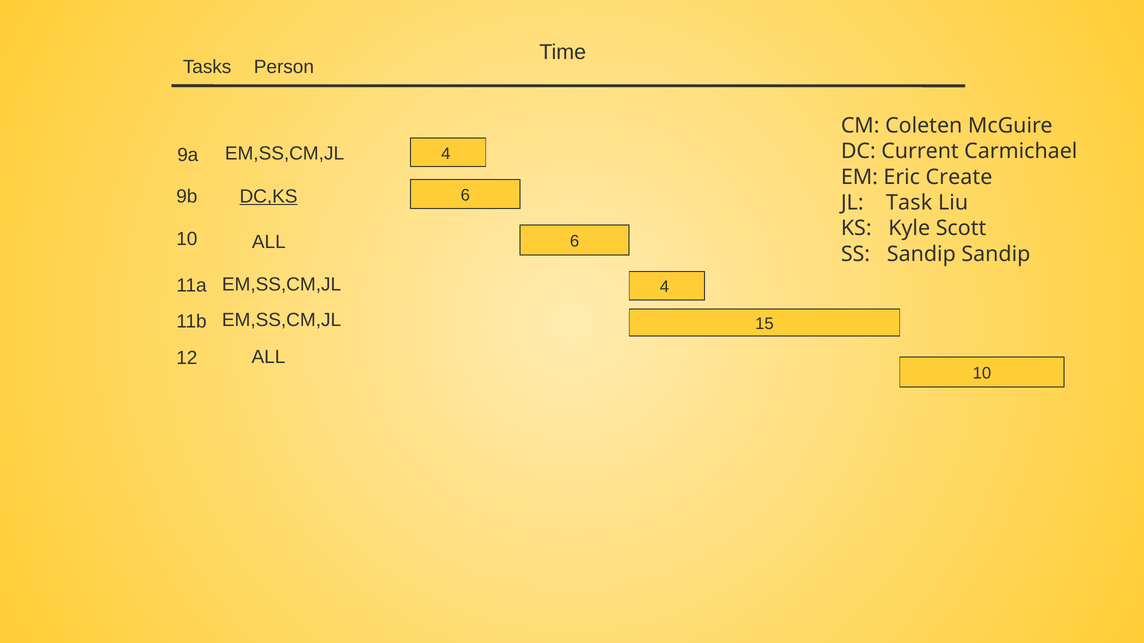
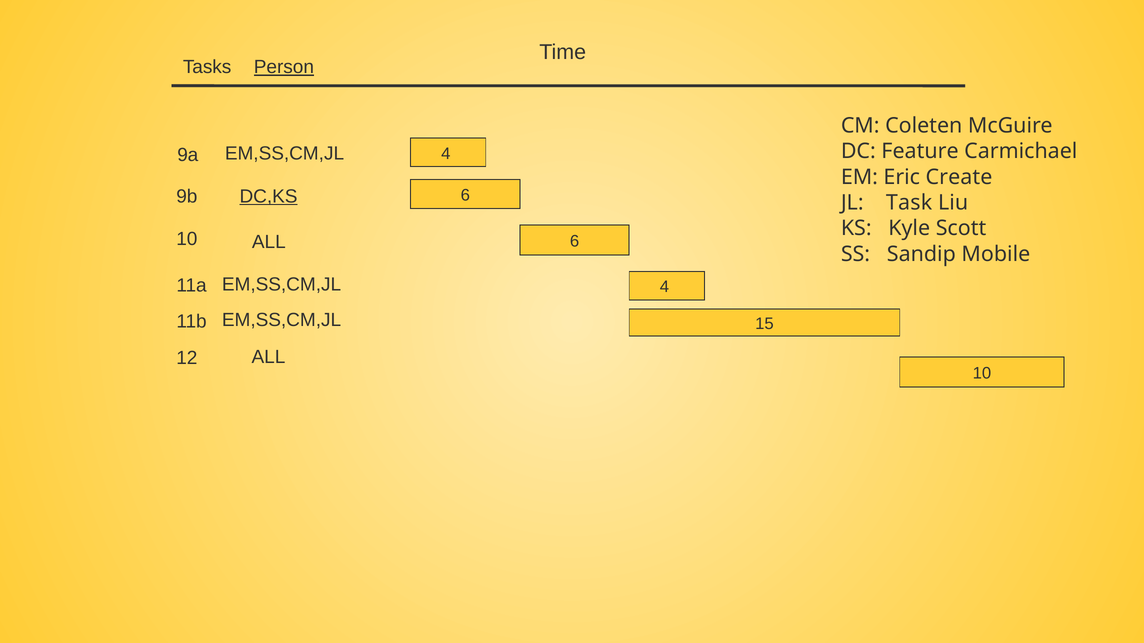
Person underline: none -> present
Current: Current -> Feature
Sandip Sandip: Sandip -> Mobile
